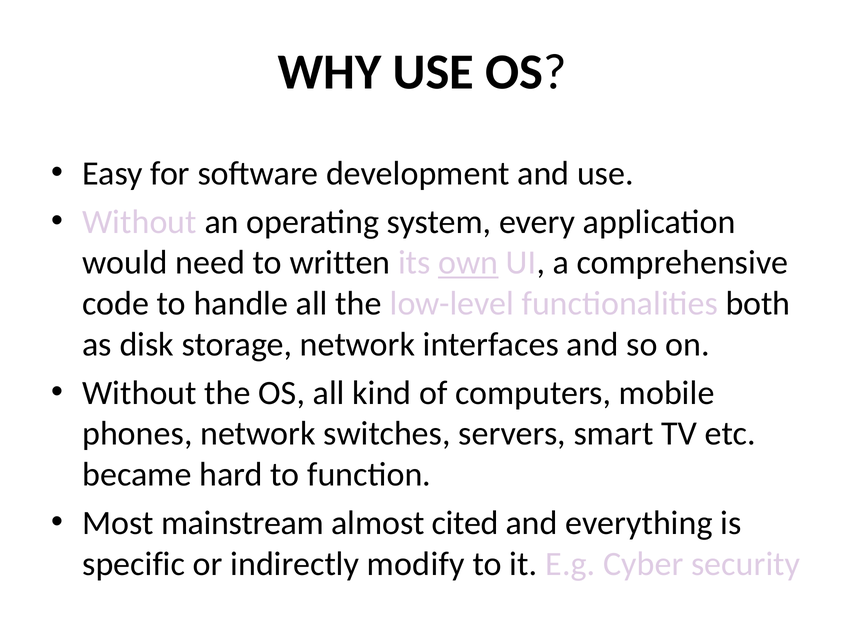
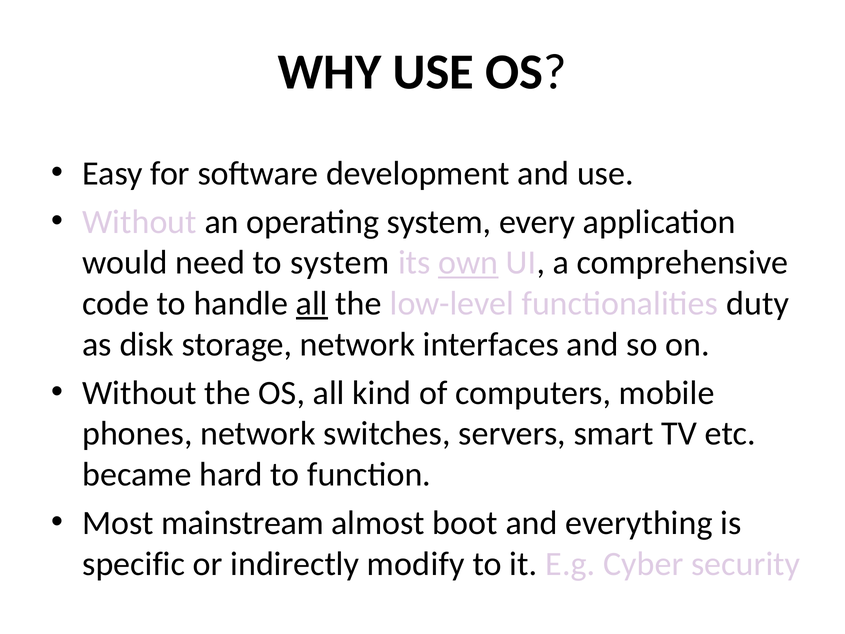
to written: written -> system
all at (312, 303) underline: none -> present
both: both -> duty
cited: cited -> boot
